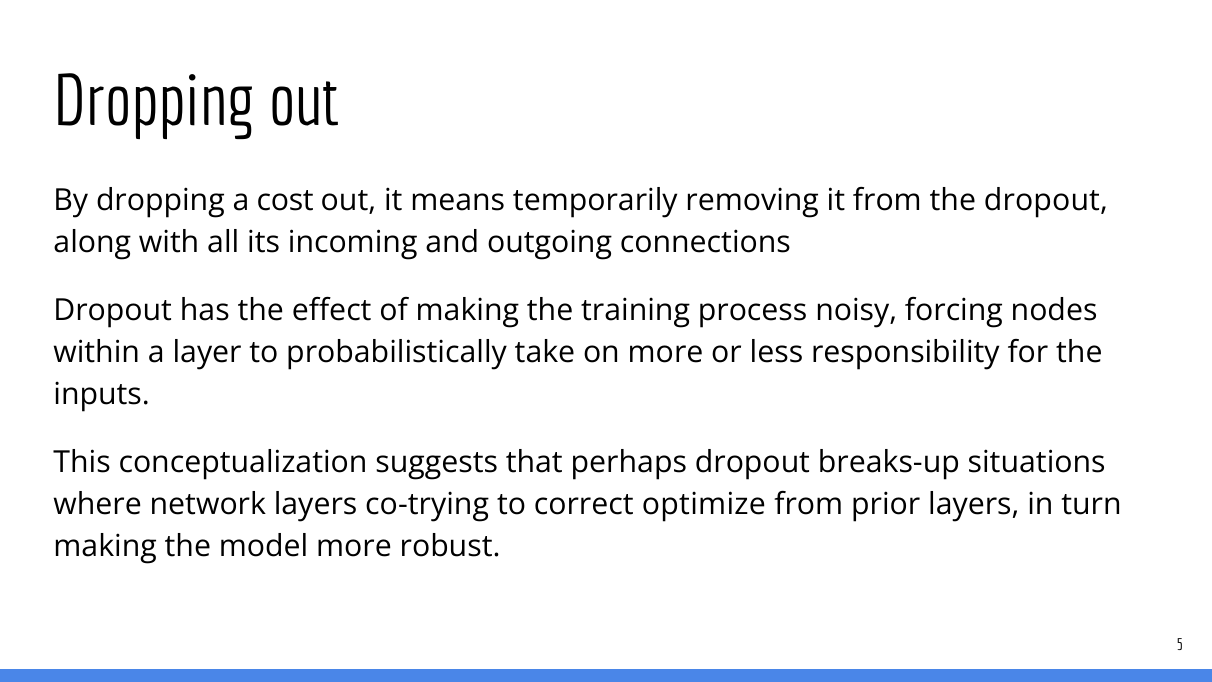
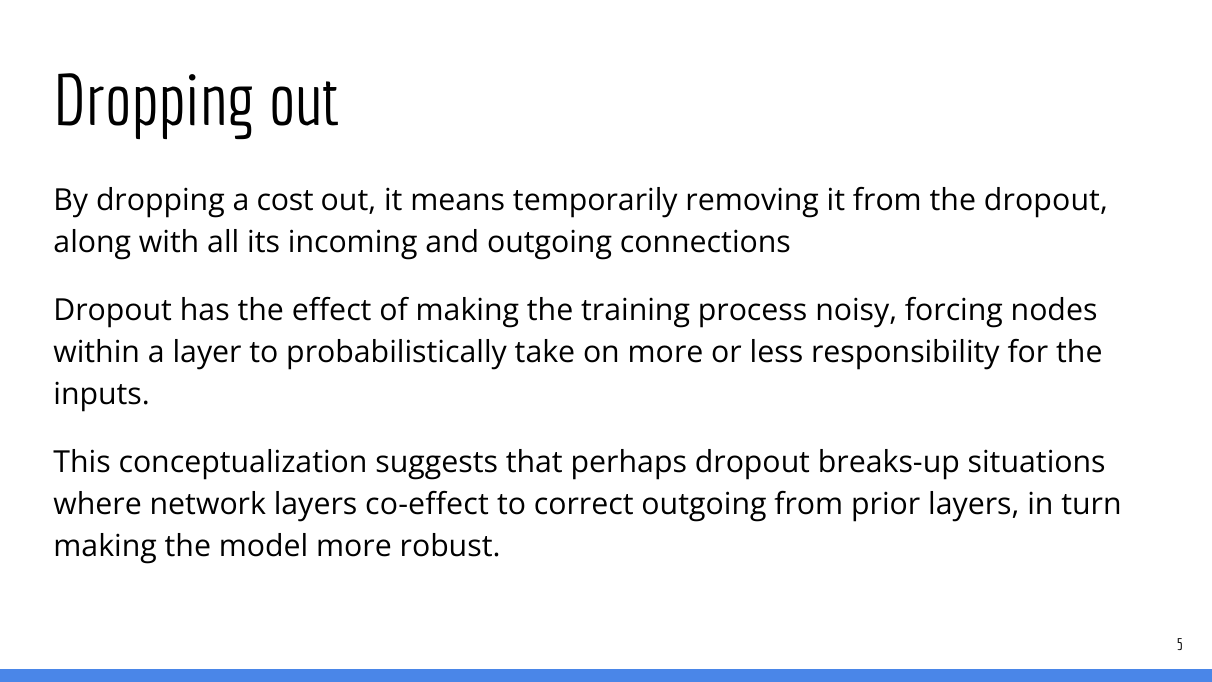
co-trying: co-trying -> co-effect
correct optimize: optimize -> outgoing
